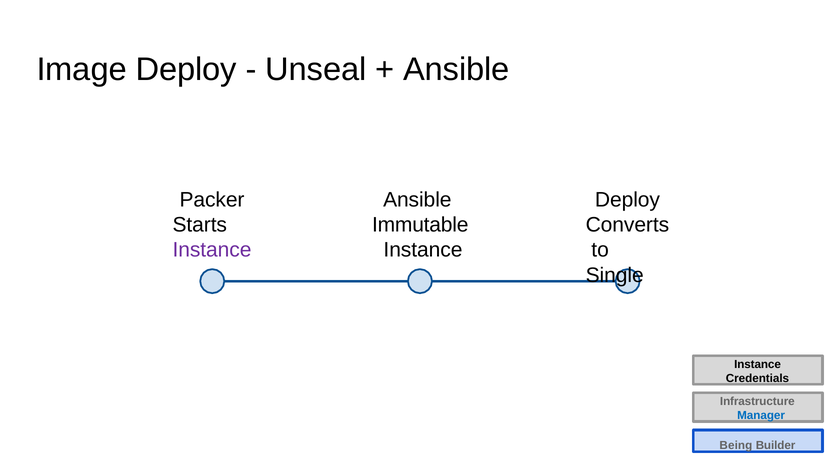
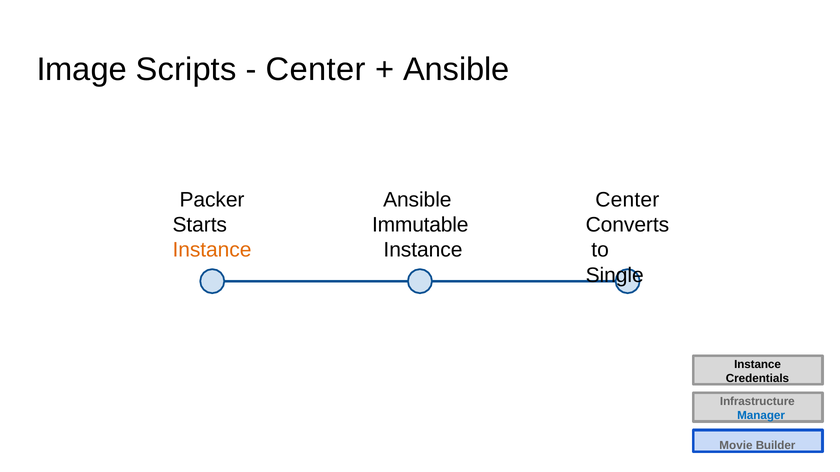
Image Deploy: Deploy -> Scripts
Unseal at (316, 69): Unseal -> Center
Deploy at (627, 200): Deploy -> Center
Instance at (212, 250) colour: purple -> orange
Being: Being -> Movie
